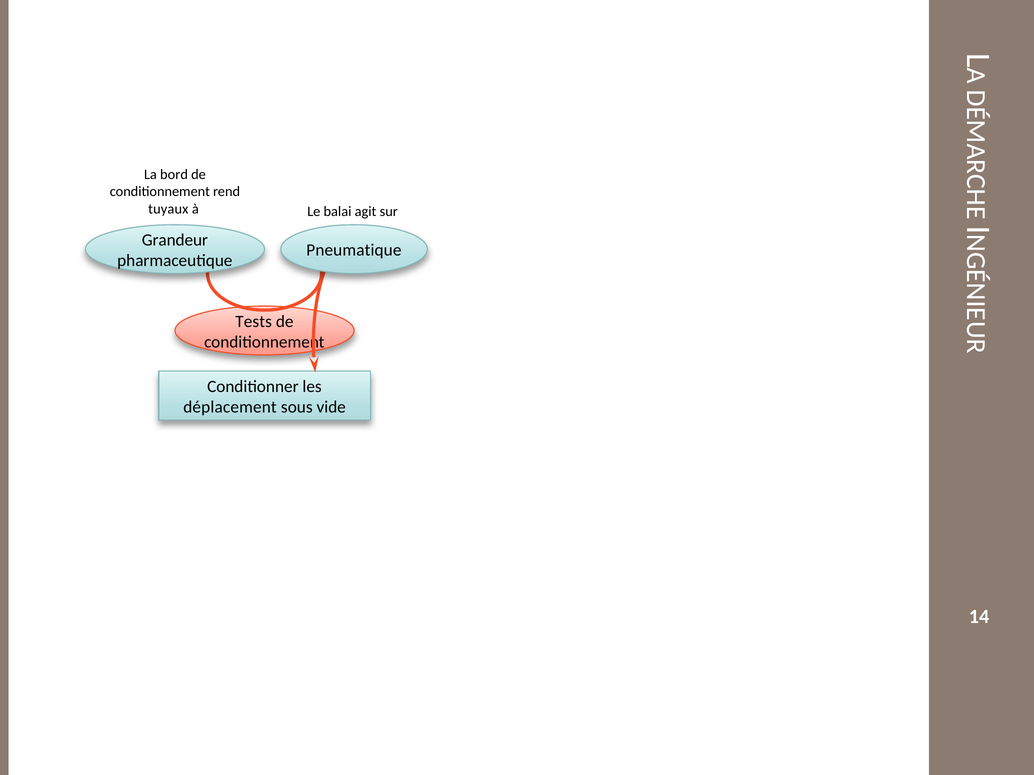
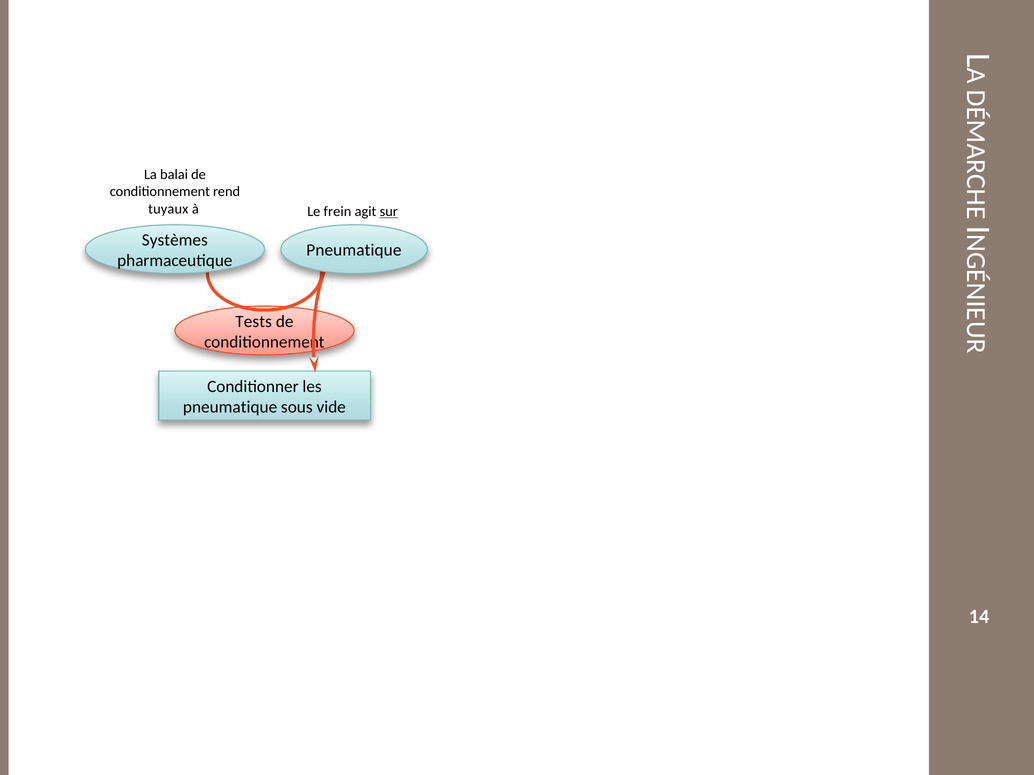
bord: bord -> balai
balai: balai -> frein
sur underline: none -> present
Grandeur: Grandeur -> Systèmes
déplacement at (230, 407): déplacement -> pneumatique
